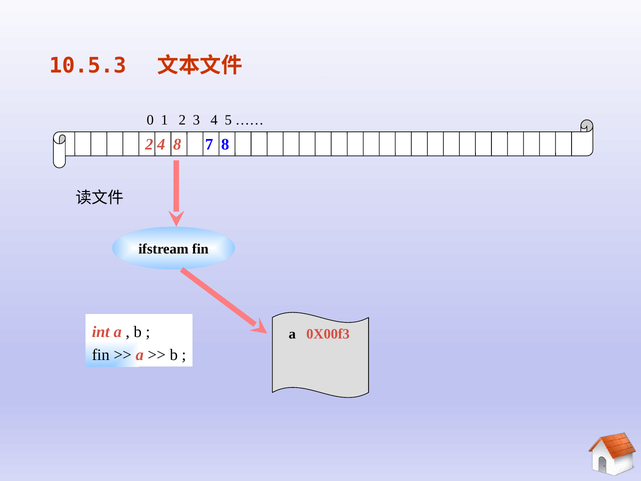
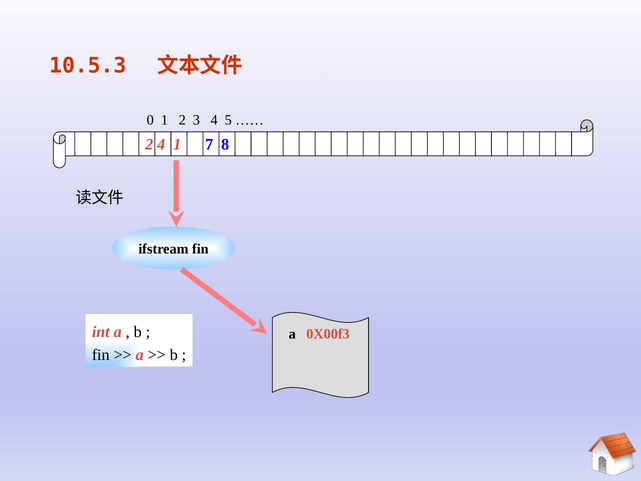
4 8: 8 -> 1
